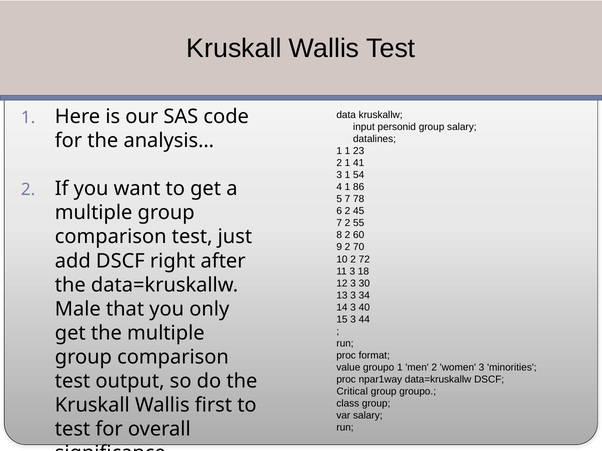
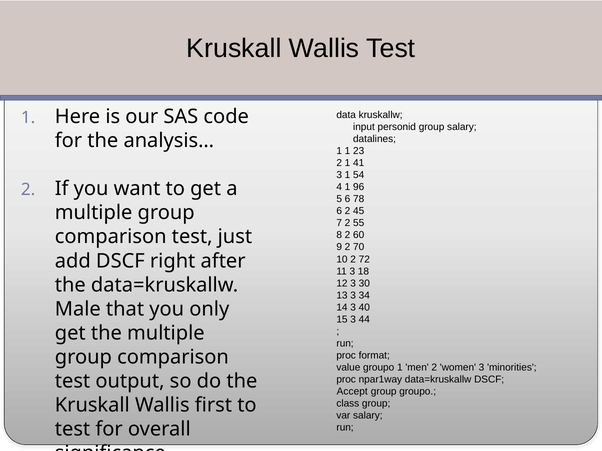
86: 86 -> 96
5 7: 7 -> 6
Critical: Critical -> Accept
